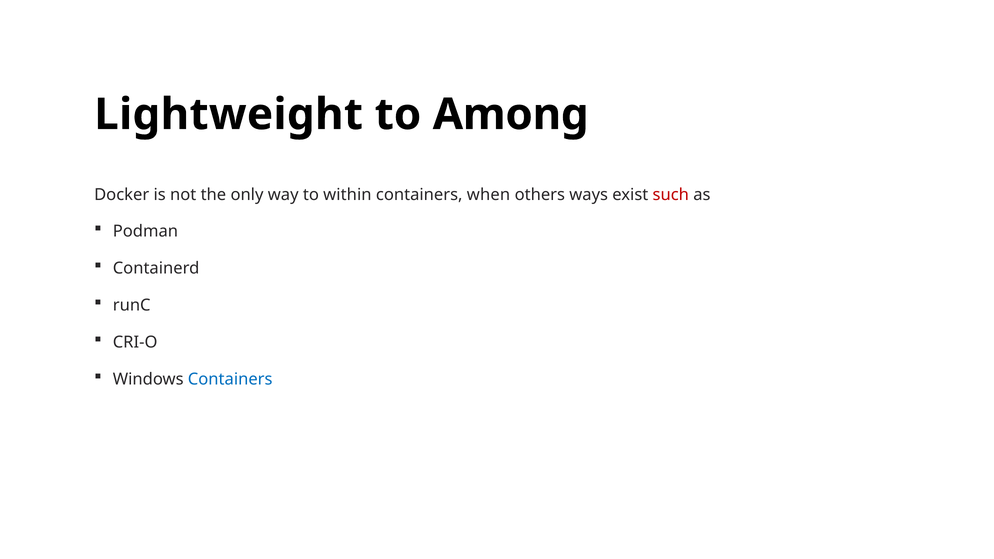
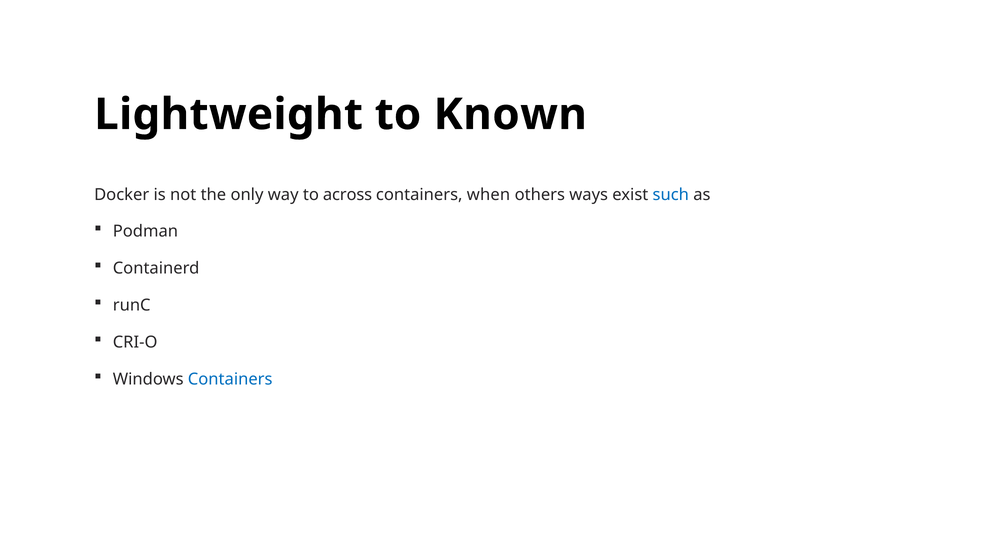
Among: Among -> Known
within: within -> across
such colour: red -> blue
